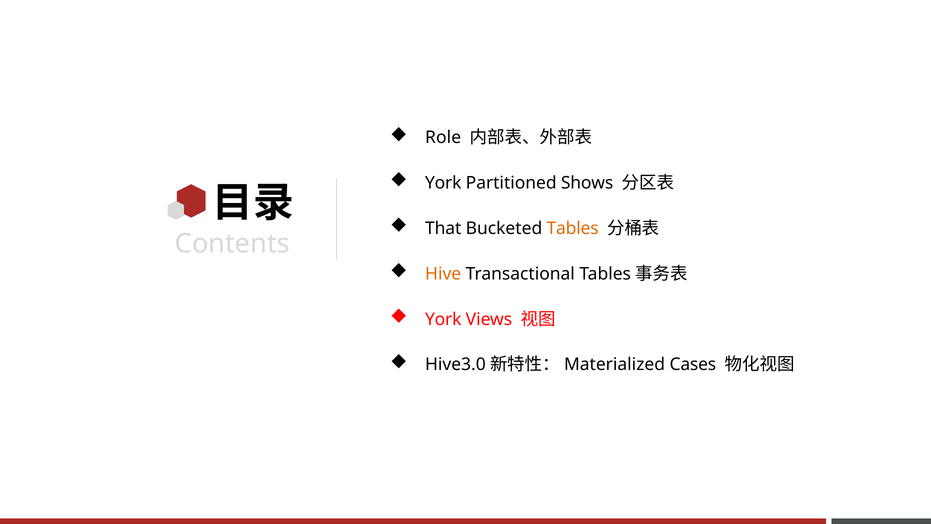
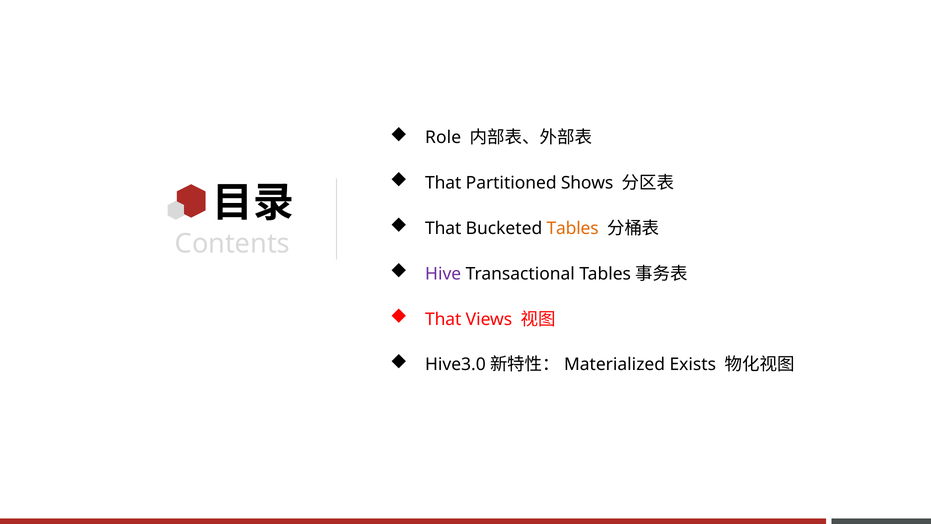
York at (443, 183): York -> That
Hive colour: orange -> purple
York at (443, 319): York -> That
Cases: Cases -> Exists
